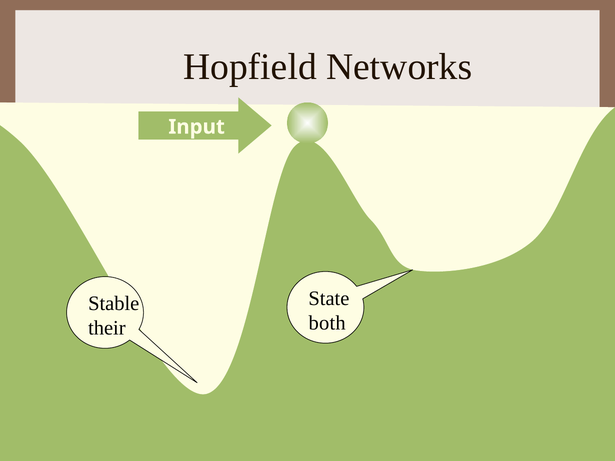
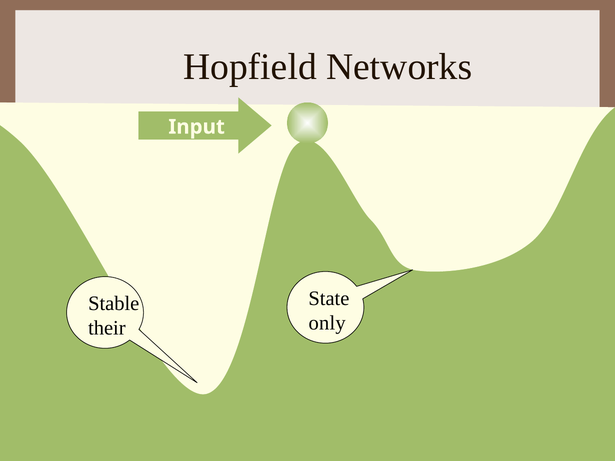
both: both -> only
